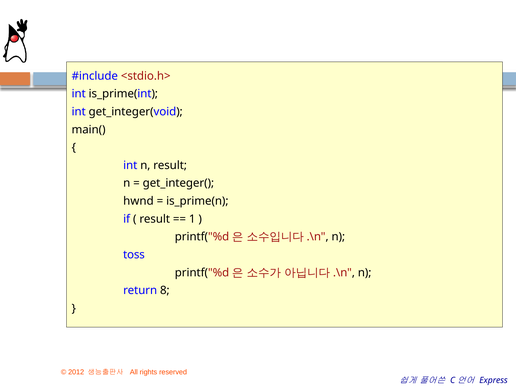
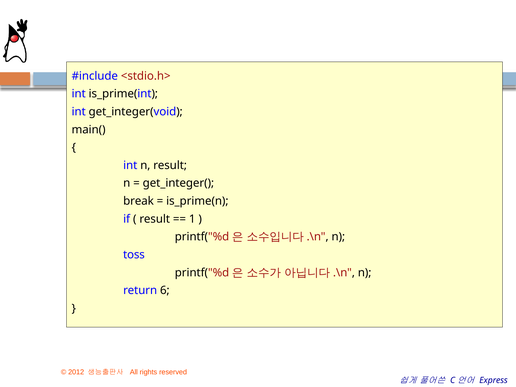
hwnd: hwnd -> break
8: 8 -> 6
